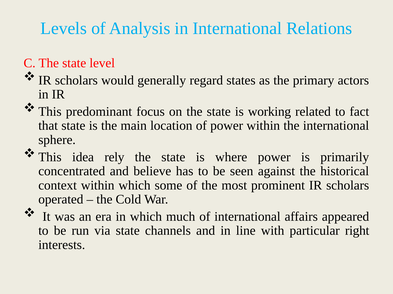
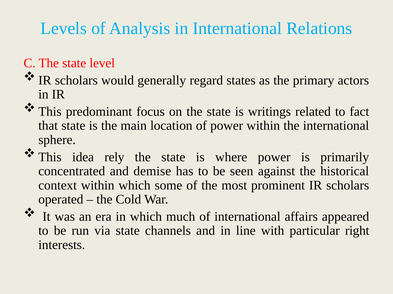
working: working -> writings
believe: believe -> demise
